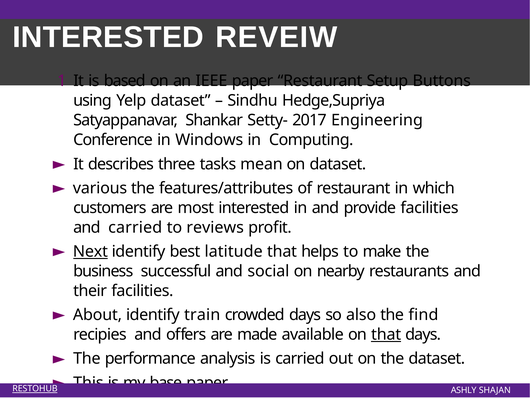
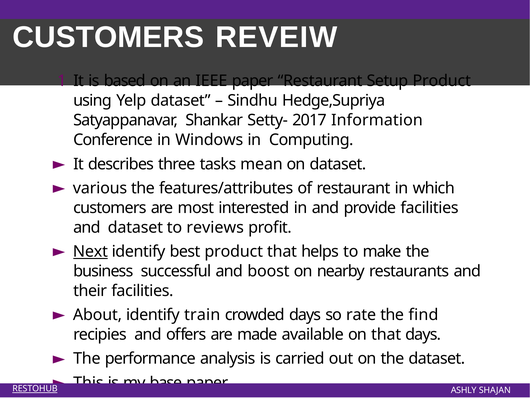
INTERESTED at (108, 37): INTERESTED -> CUSTOMERS
Setup Buttons: Buttons -> Product
Engineering: Engineering -> Information
and carried: carried -> dataset
best latitude: latitude -> product
social: social -> boost
also: also -> rate
that at (386, 334) underline: present -> none
